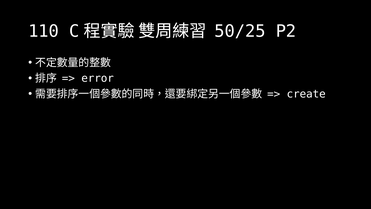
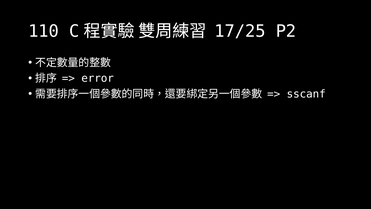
50/25: 50/25 -> 17/25
create: create -> sscanf
